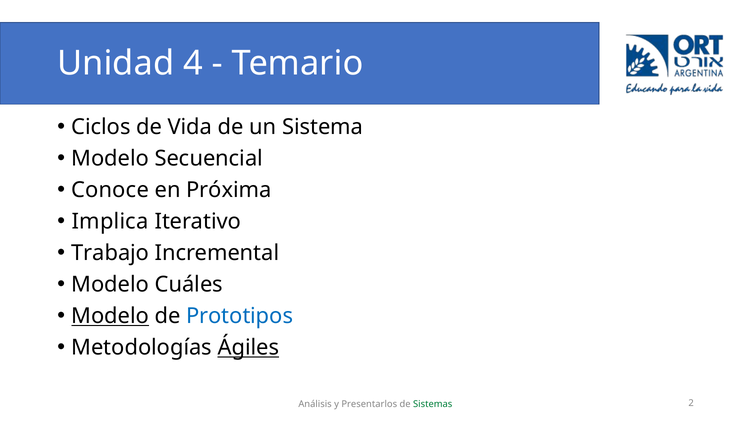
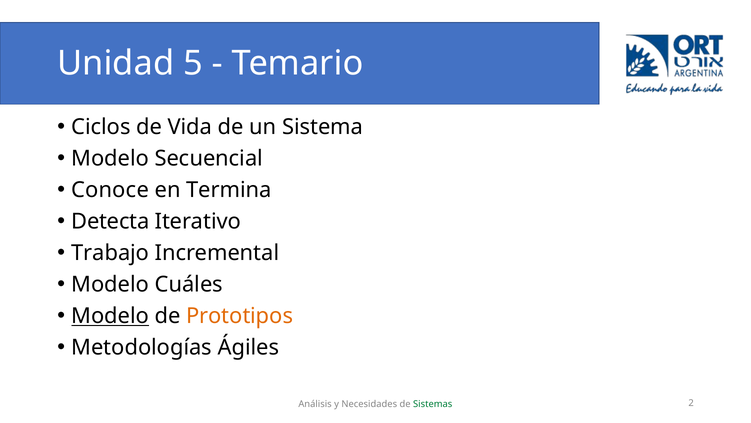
4: 4 -> 5
Próxima: Próxima -> Termina
Implica: Implica -> Detecta
Prototipos colour: blue -> orange
Ágiles underline: present -> none
Presentarlos: Presentarlos -> Necesidades
